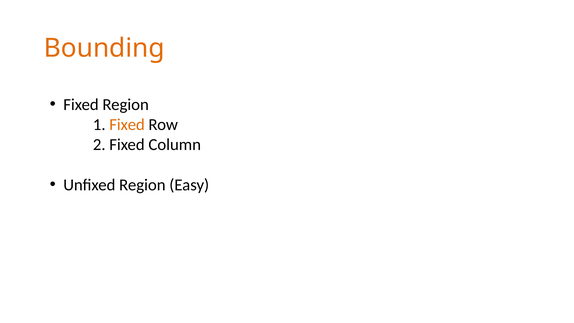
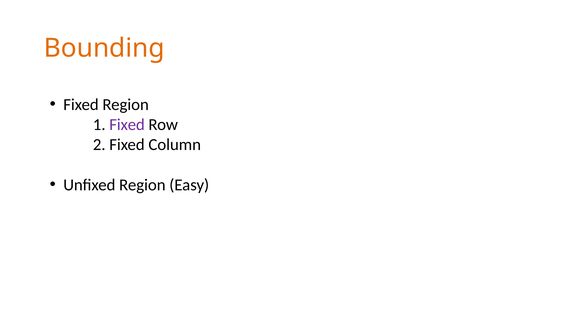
Fixed at (127, 125) colour: orange -> purple
